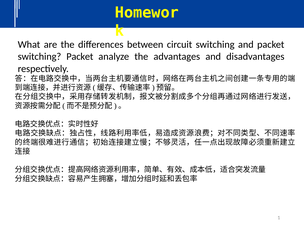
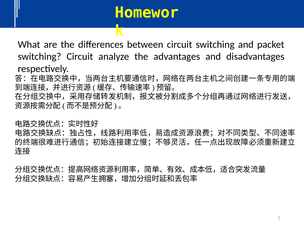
switching Packet: Packet -> Circuit
